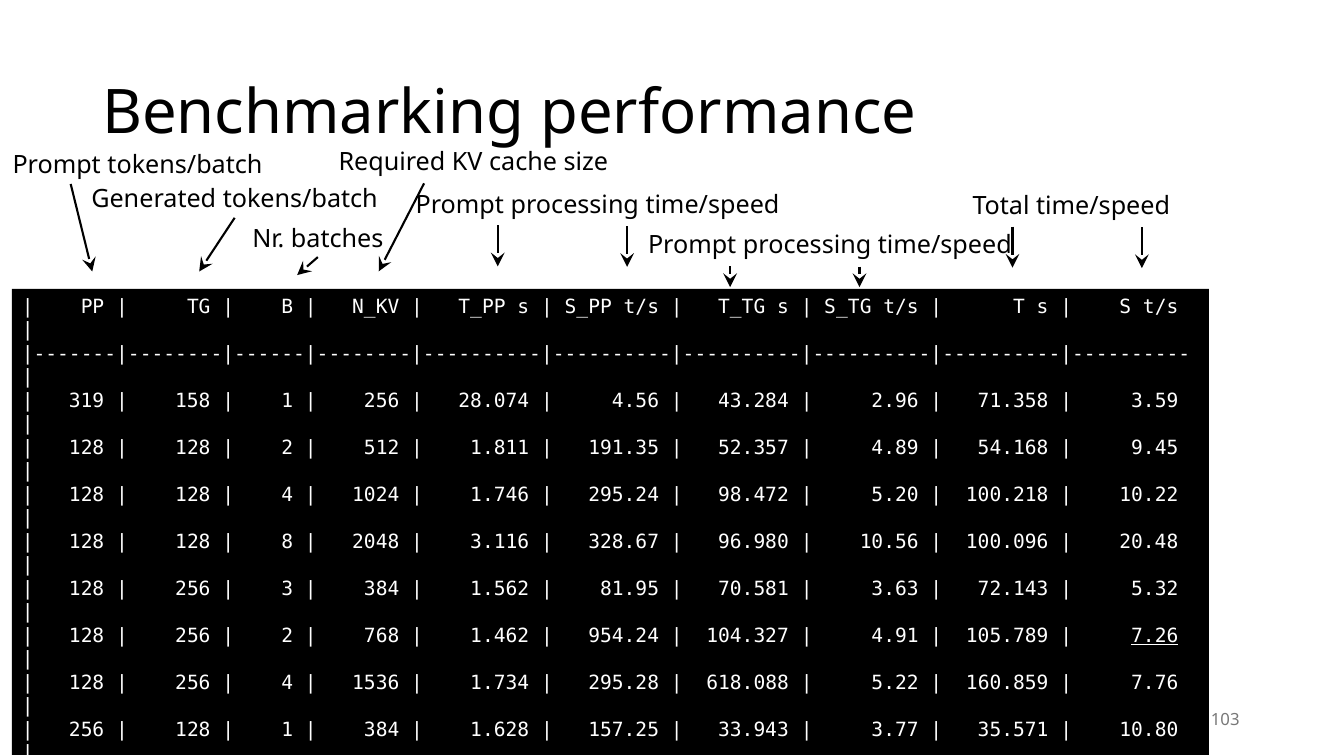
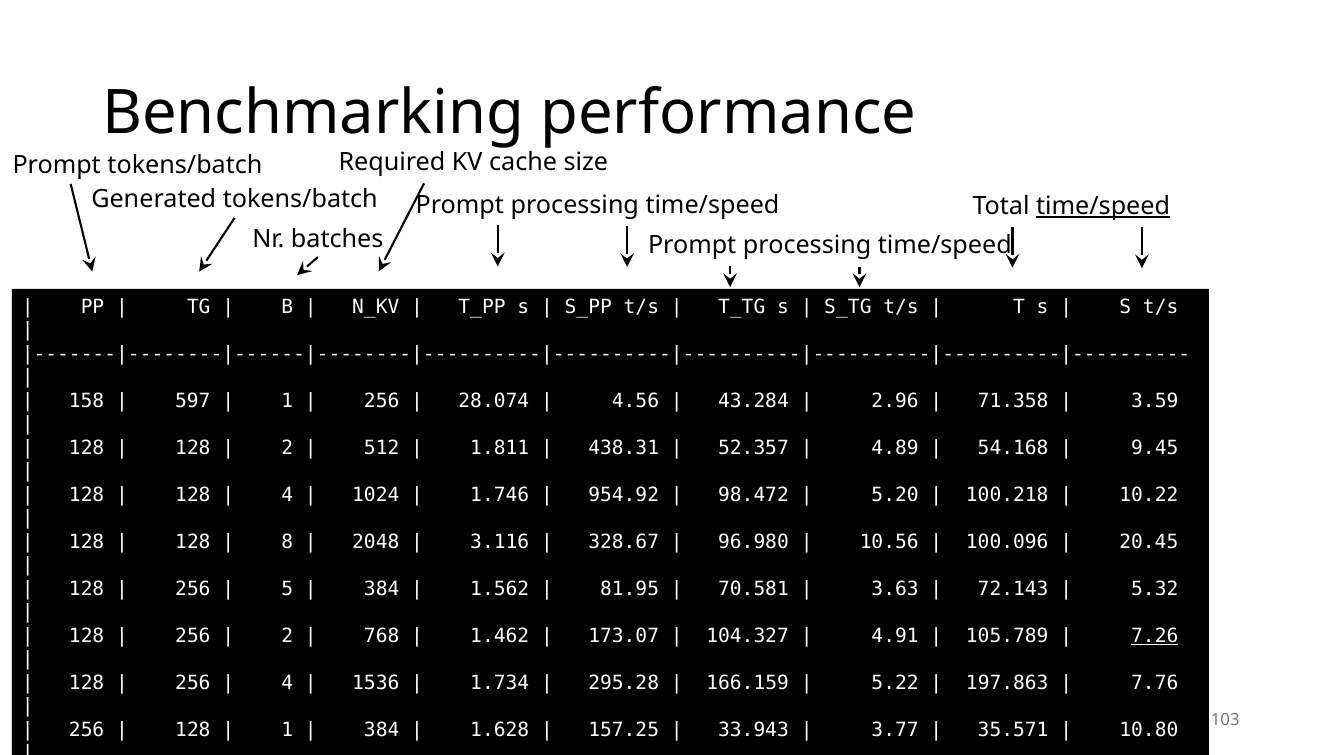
time/speed at (1103, 206) underline: none -> present
319: 319 -> 158
158: 158 -> 597
191.35: 191.35 -> 438.31
295.24: 295.24 -> 954.92
20.48: 20.48 -> 20.45
3: 3 -> 5
954.24: 954.24 -> 173.07
618.088: 618.088 -> 166.159
160.859: 160.859 -> 197.863
